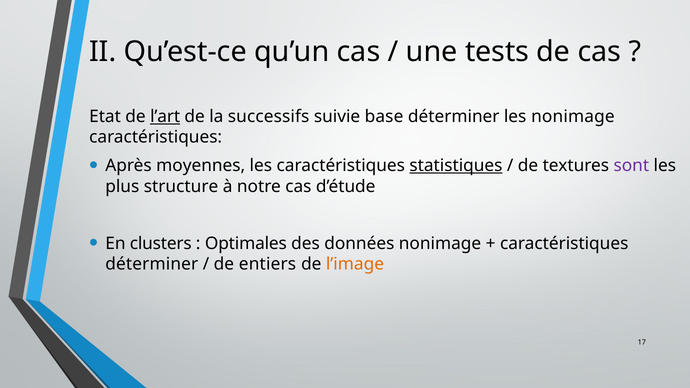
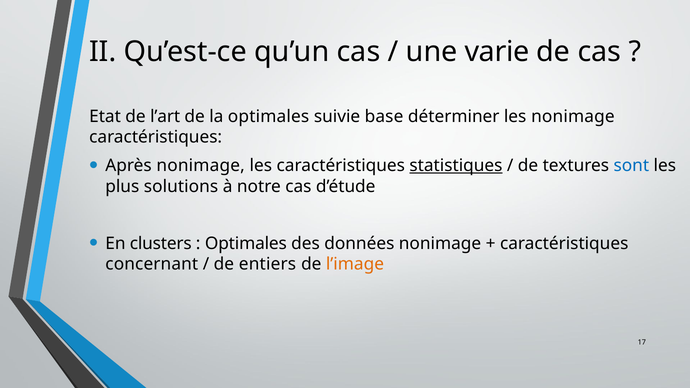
tests: tests -> varie
l’art underline: present -> none
la successifs: successifs -> optimales
Après moyennes: moyennes -> nonimage
sont colour: purple -> blue
structure: structure -> solutions
déterminer at (152, 264): déterminer -> concernant
